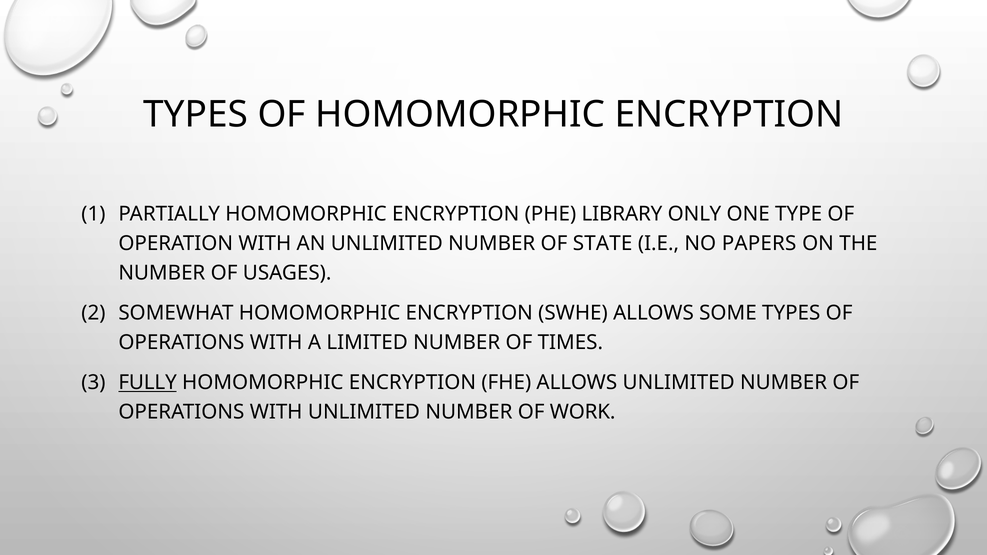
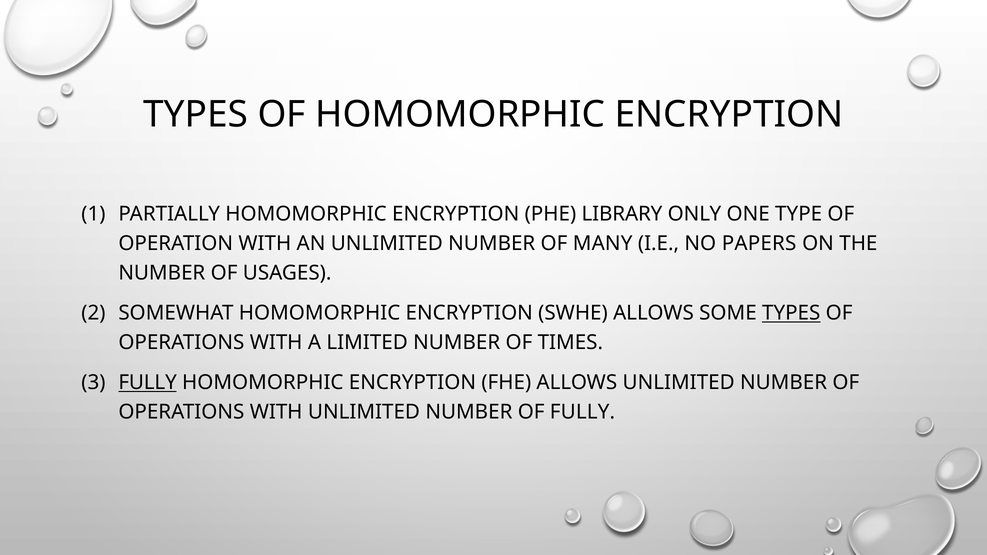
STATE: STATE -> MANY
TYPES at (791, 313) underline: none -> present
OF WORK: WORK -> FULLY
